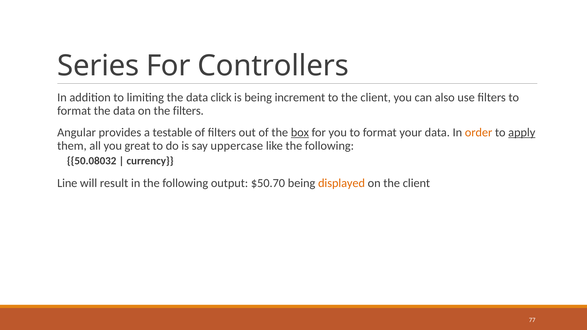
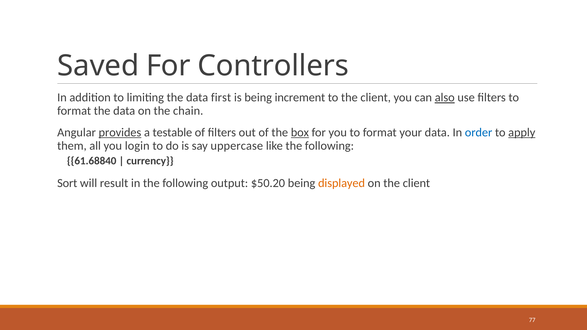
Series: Series -> Saved
click: click -> first
also underline: none -> present
the filters: filters -> chain
provides underline: none -> present
order colour: orange -> blue
great: great -> login
50.08032: 50.08032 -> 61.68840
Line: Line -> Sort
$50.70: $50.70 -> $50.20
